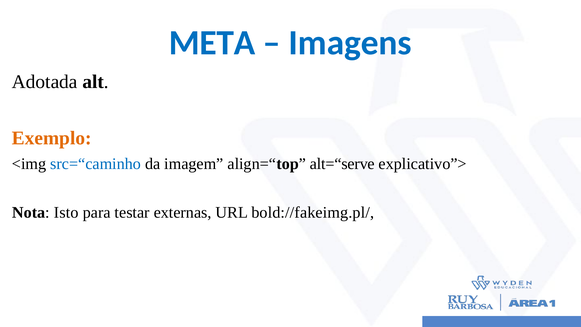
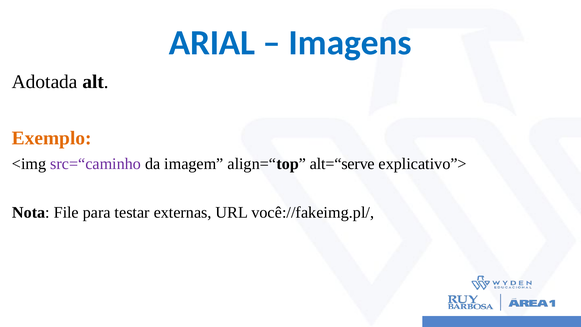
META: META -> ARIAL
src=“caminho colour: blue -> purple
Isto: Isto -> File
bold://fakeimg.pl/: bold://fakeimg.pl/ -> você://fakeimg.pl/
